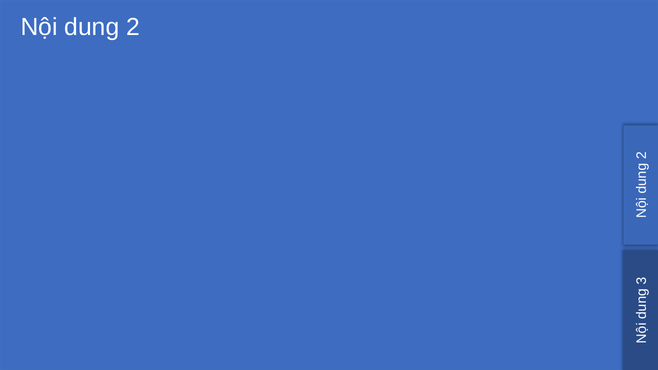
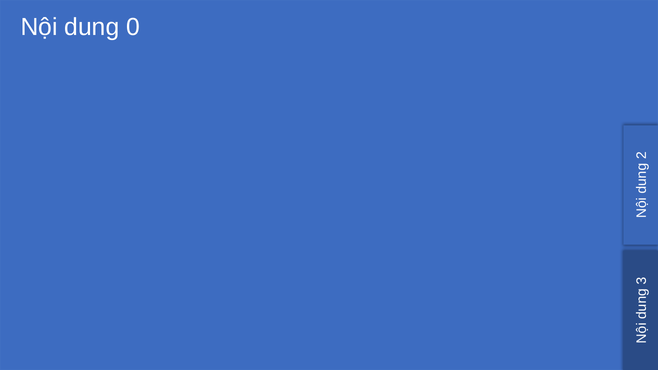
dung 2: 2 -> 0
